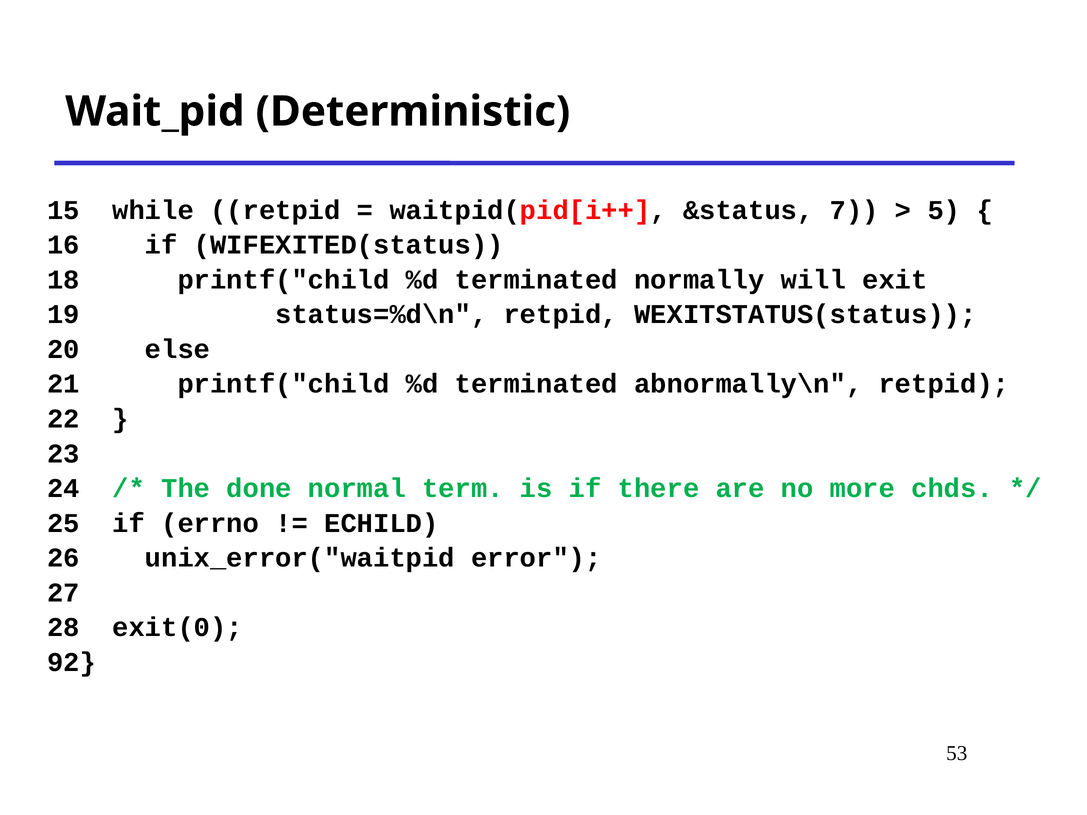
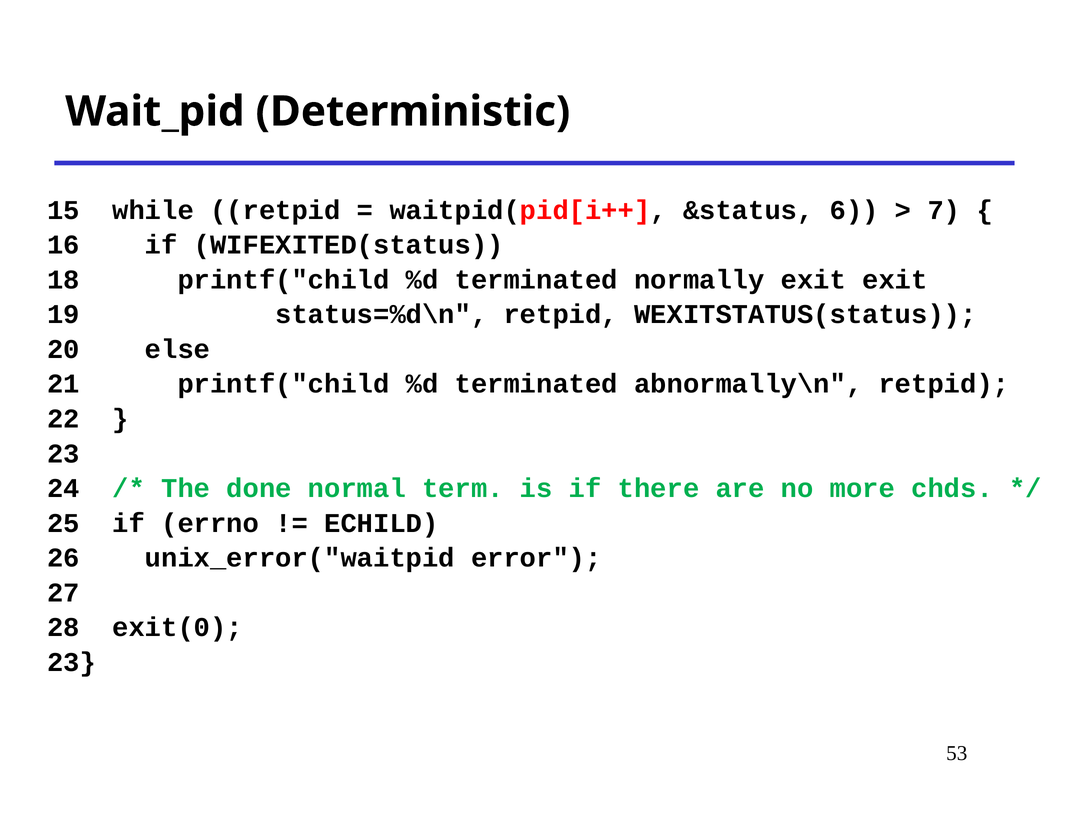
7: 7 -> 6
5: 5 -> 7
normally will: will -> exit
92 at (72, 662): 92 -> 23
